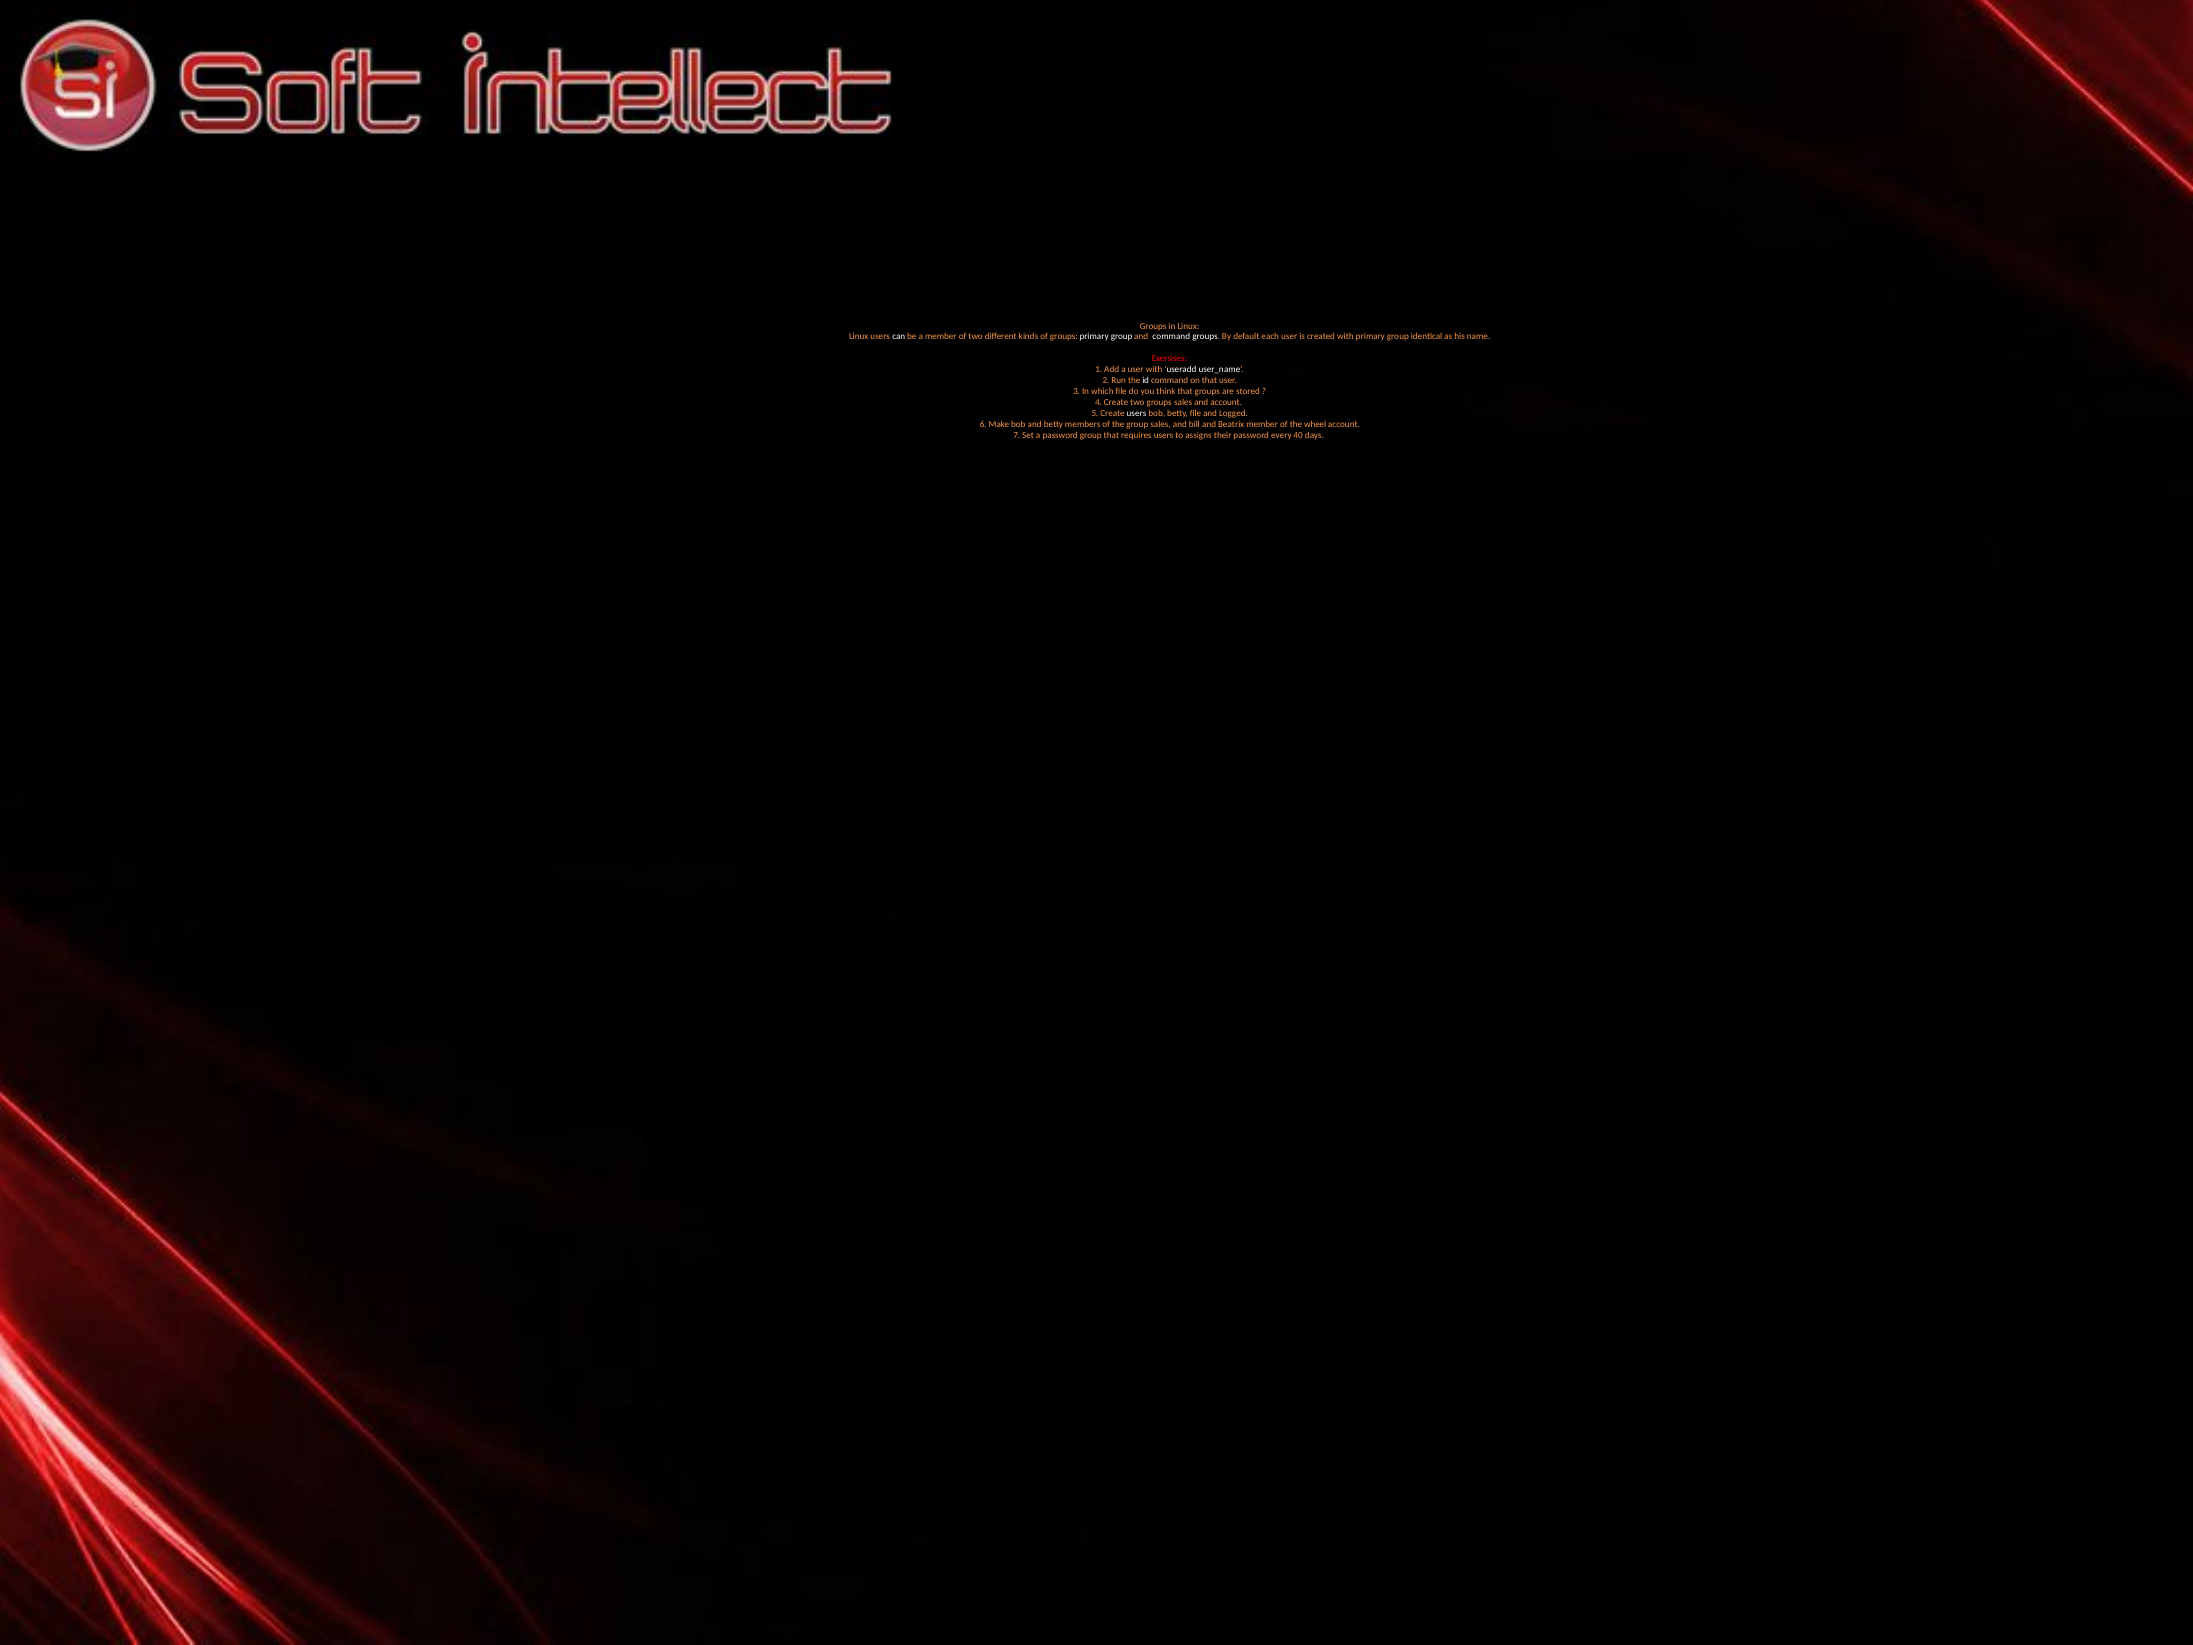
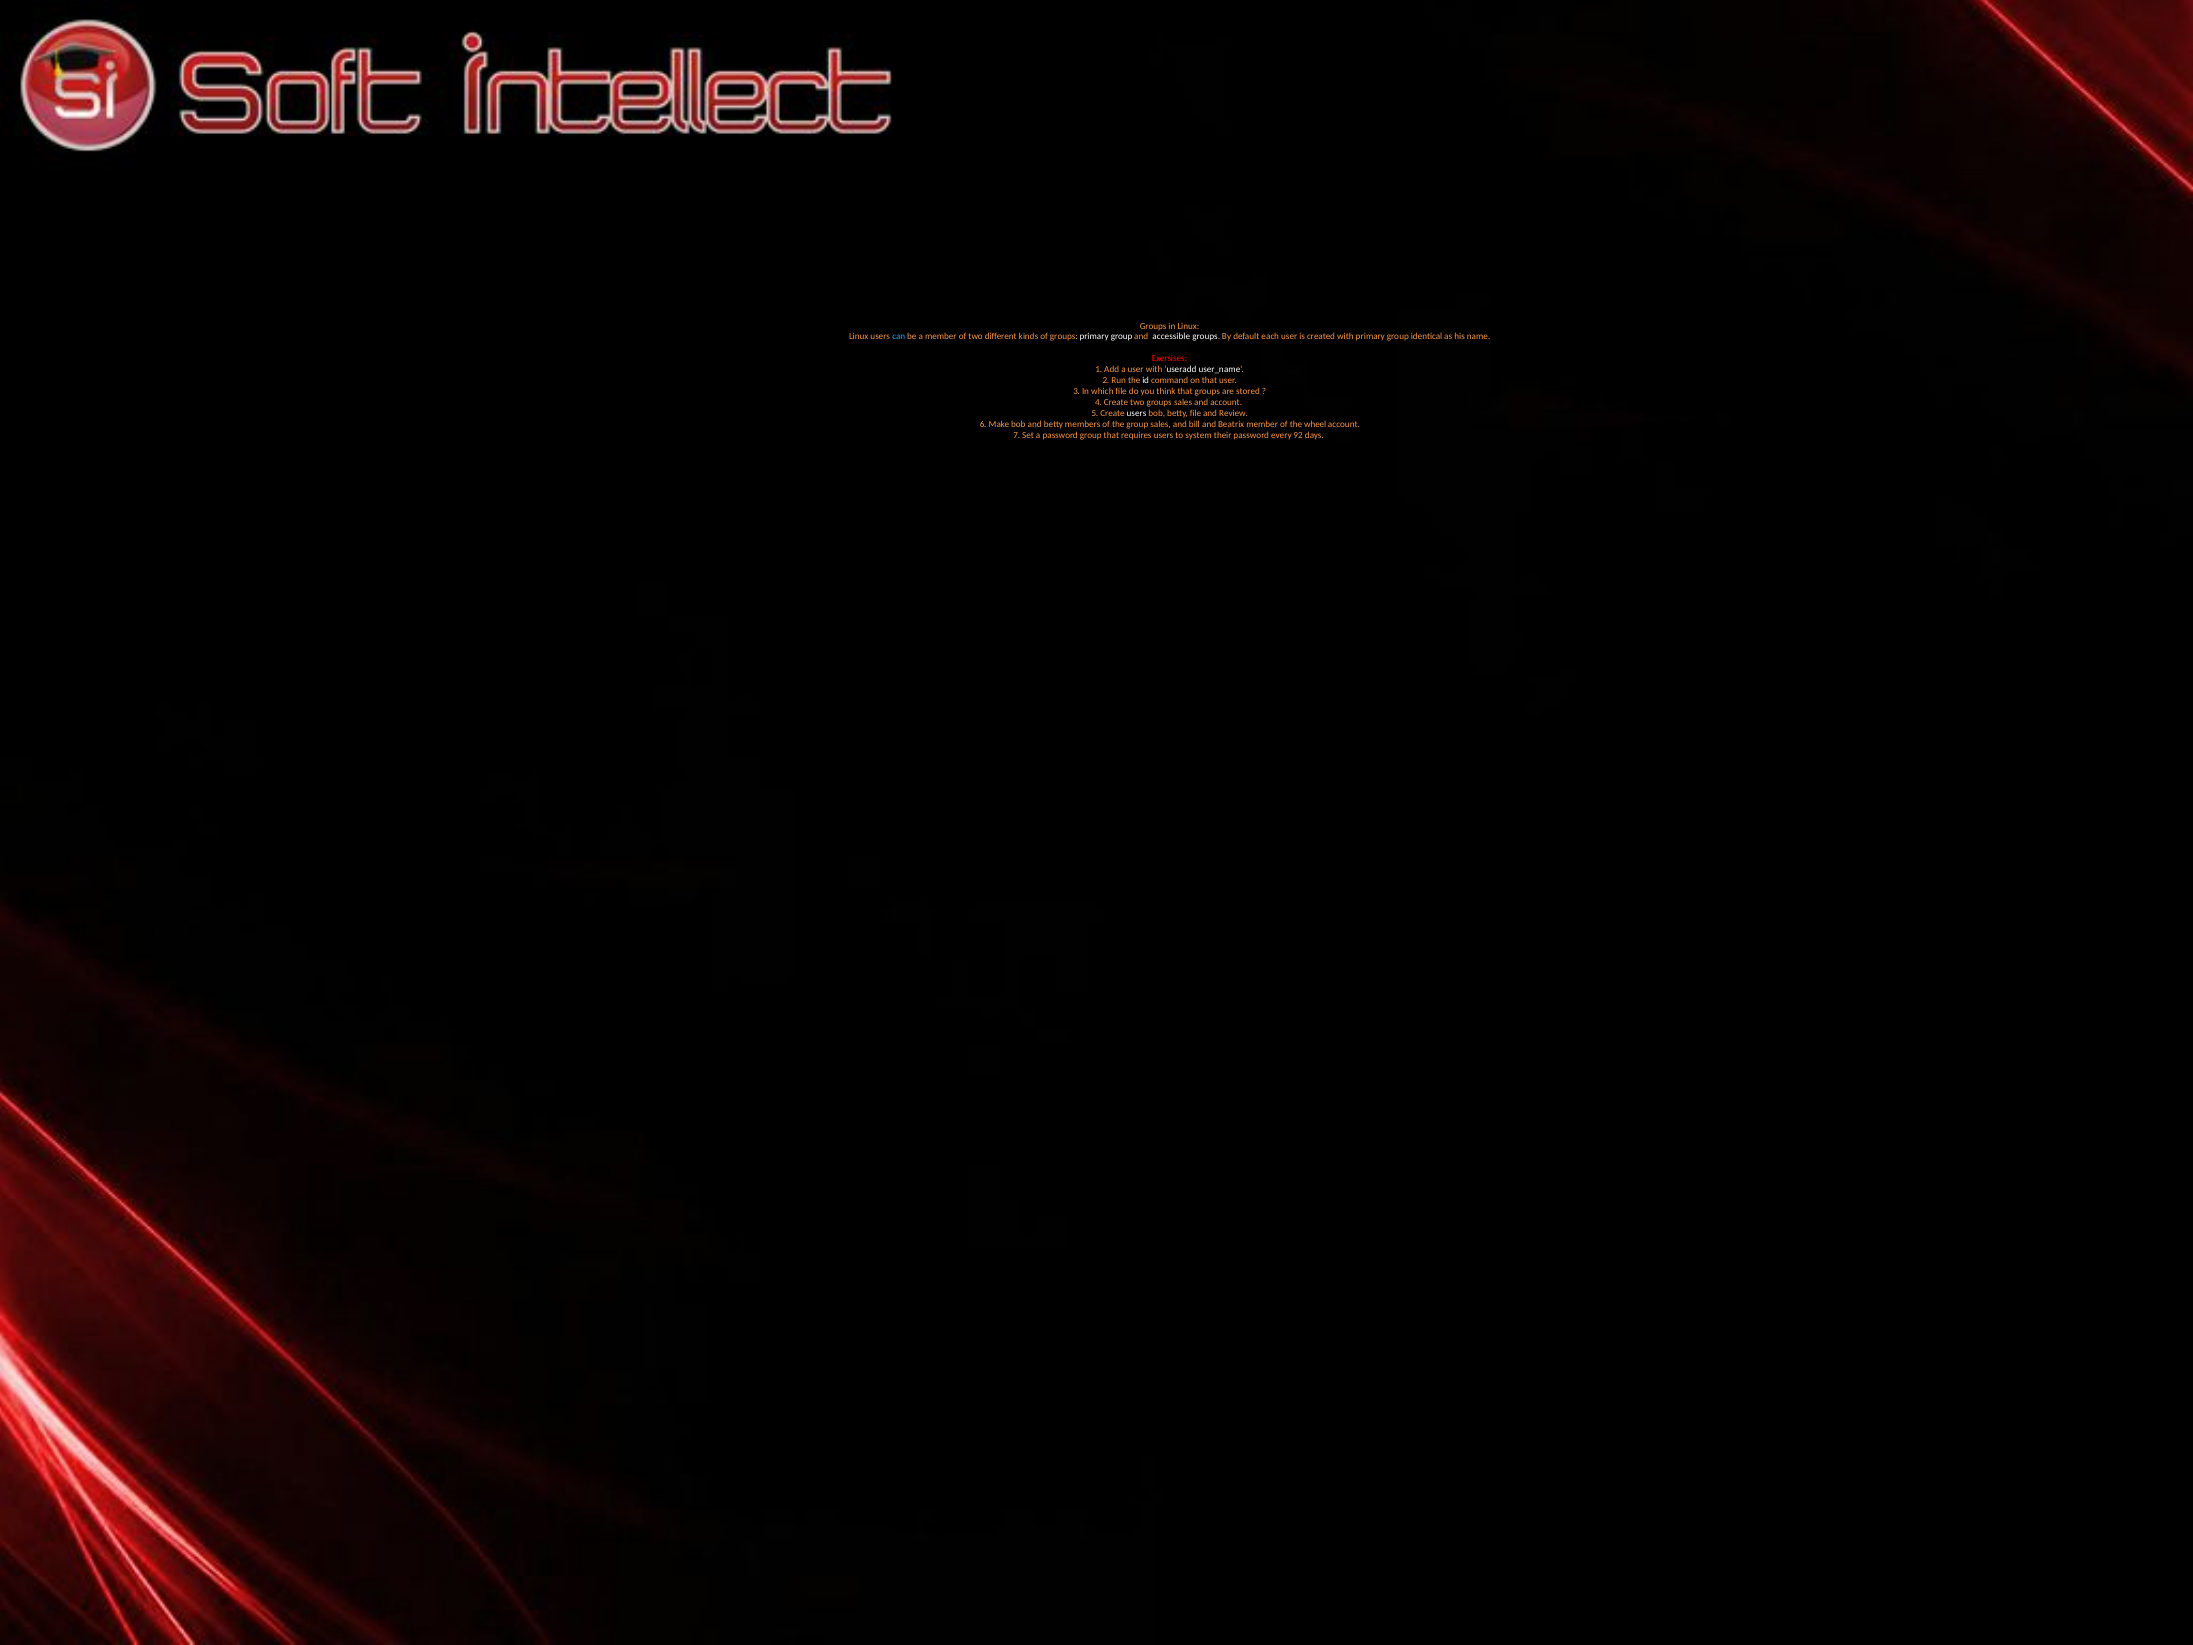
can colour: white -> light blue
and command: command -> accessible
Logged: Logged -> Review
assigns: assigns -> system
40: 40 -> 92
